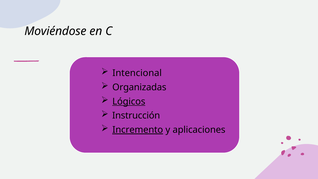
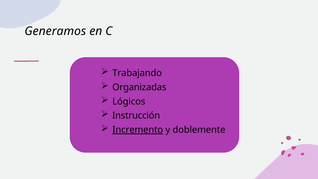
Moviéndose: Moviéndose -> Generamos
Intencional: Intencional -> Trabajando
Lógicos underline: present -> none
aplicaciones: aplicaciones -> doblemente
